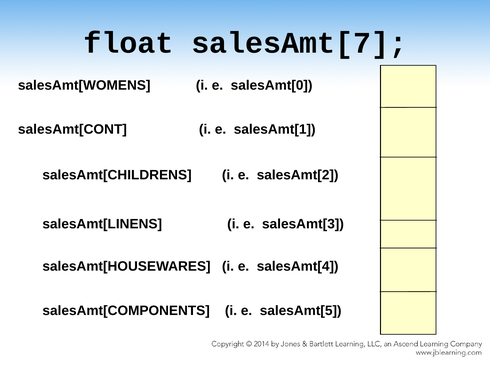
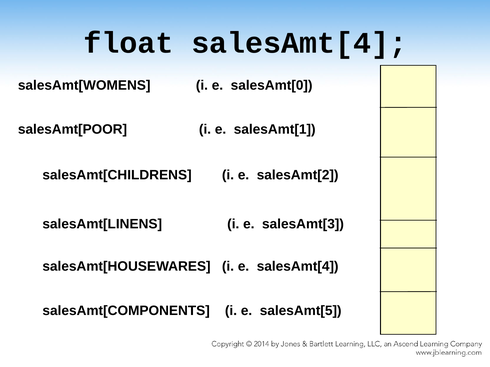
float salesAmt[7: salesAmt[7 -> salesAmt[4
salesAmt[CONT: salesAmt[CONT -> salesAmt[POOR
